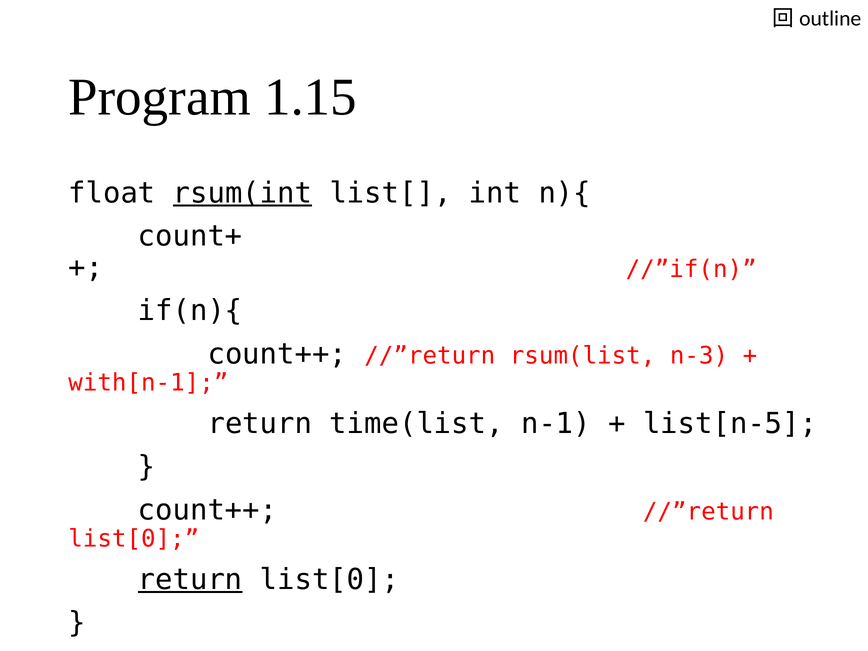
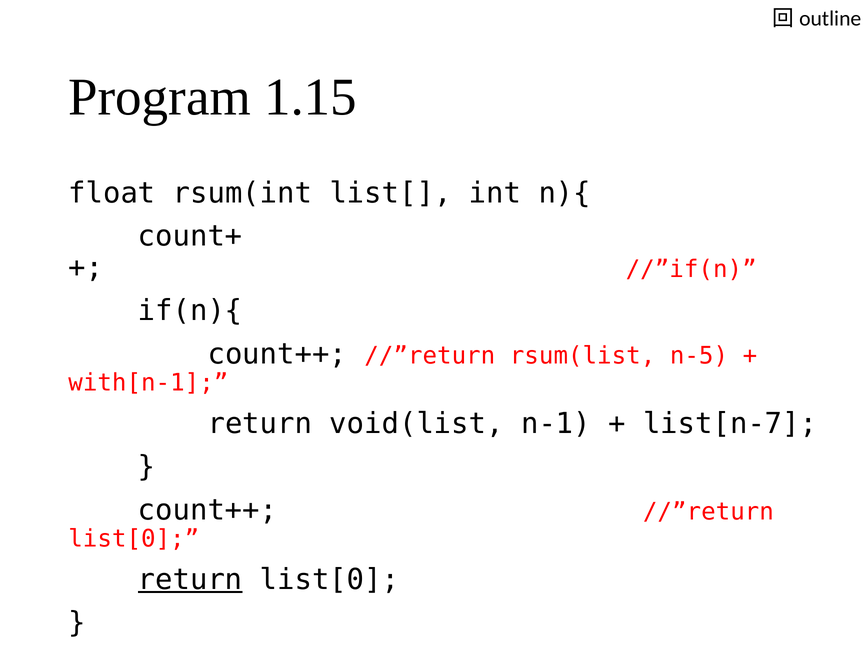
rsum(int underline: present -> none
n-3: n-3 -> n-5
time(list: time(list -> void(list
list[n-5: list[n-5 -> list[n-7
